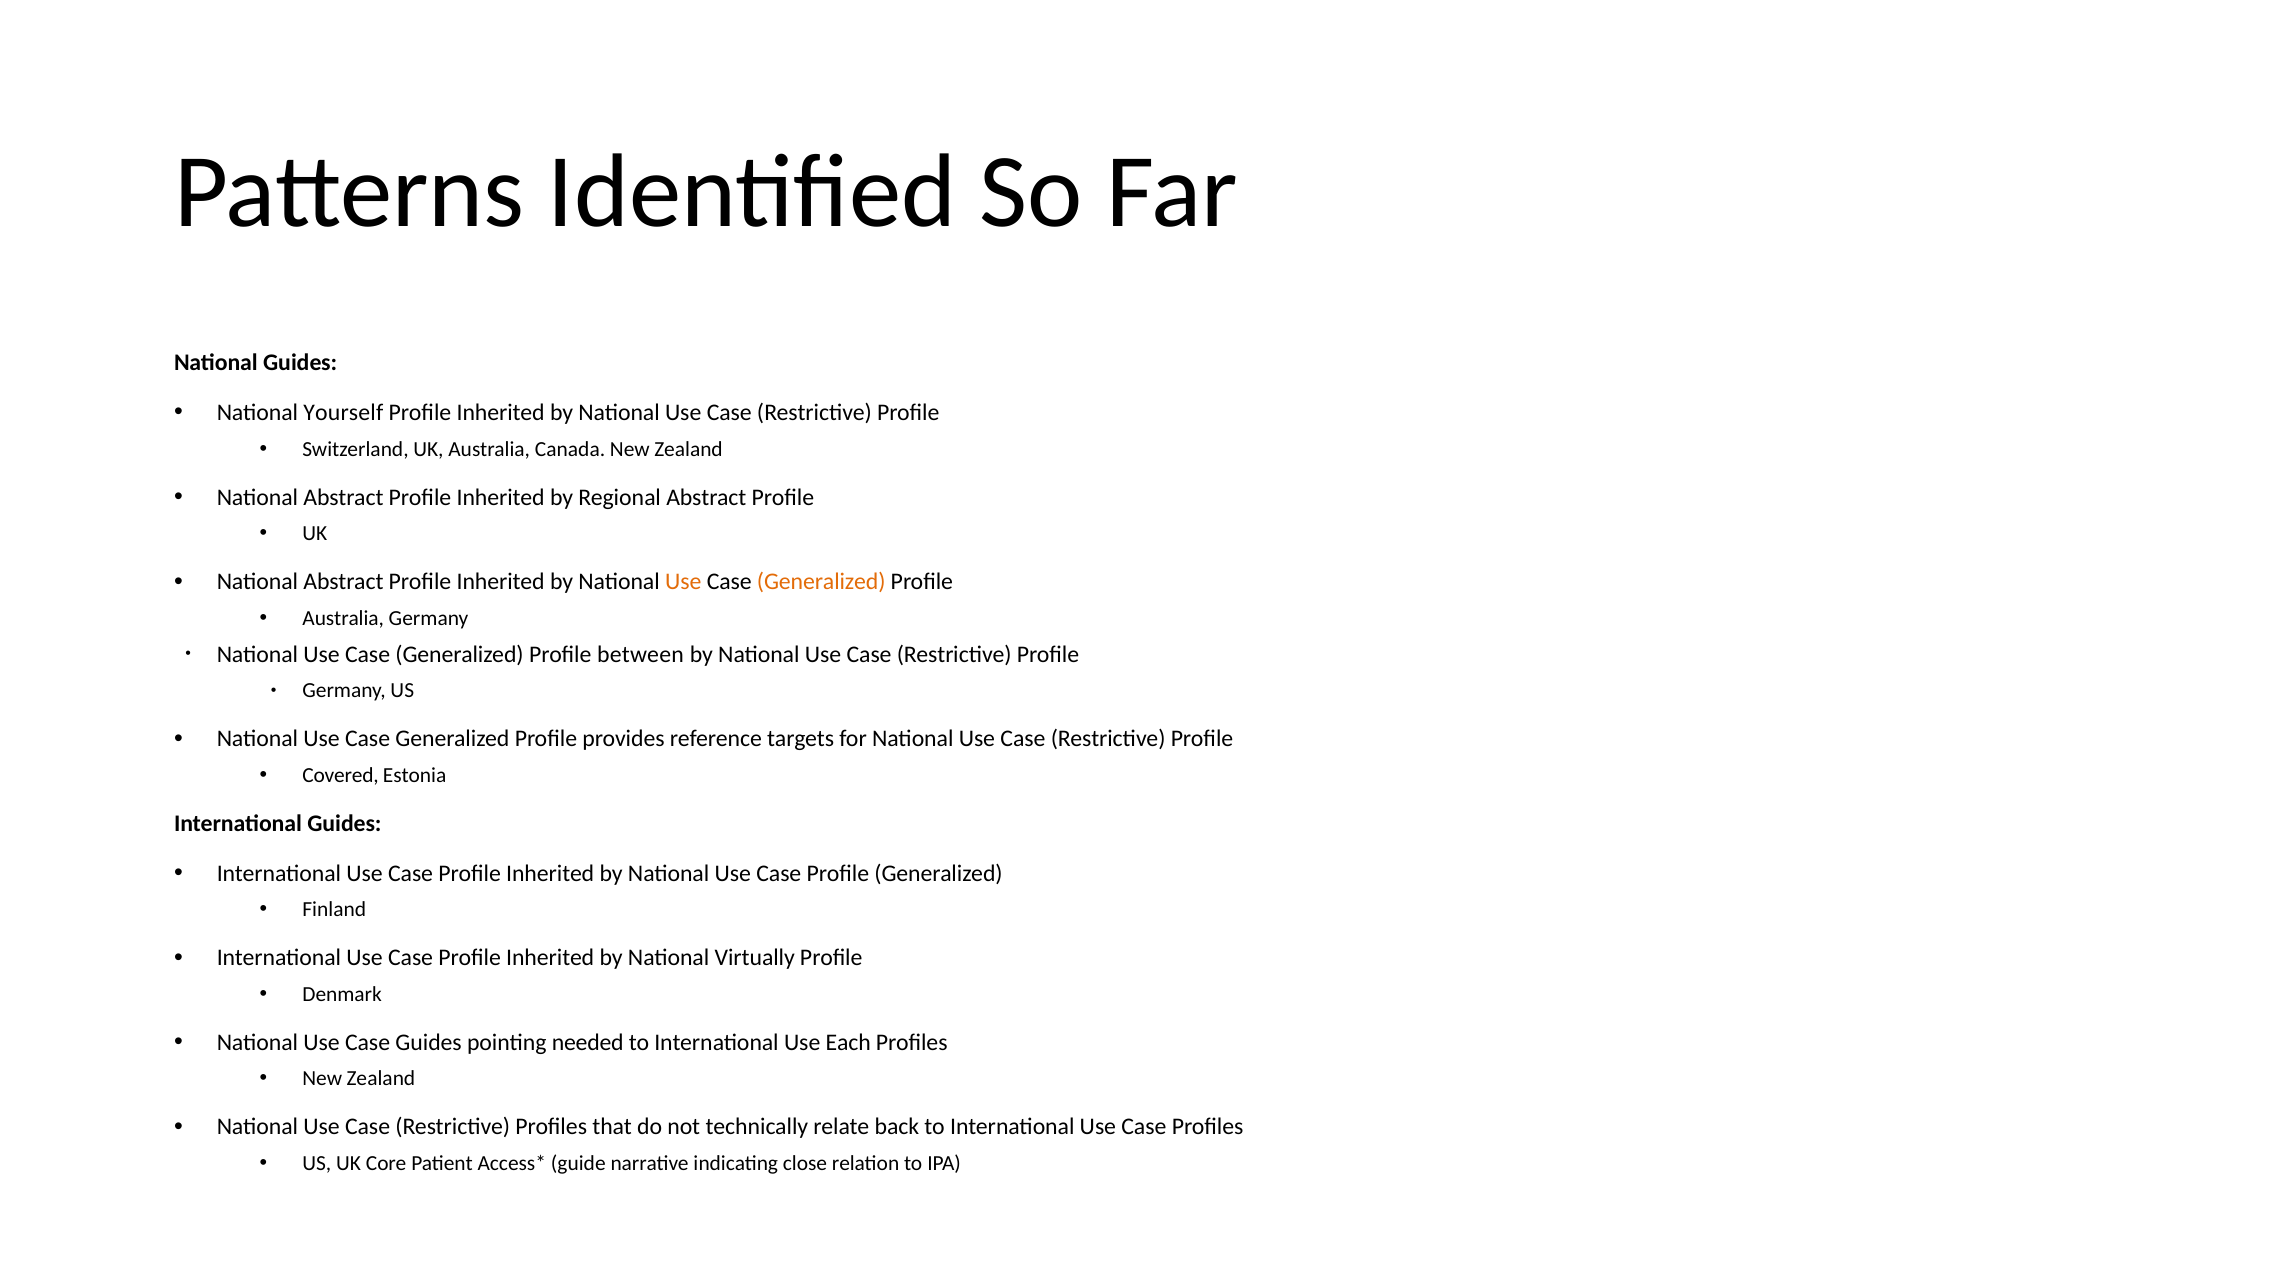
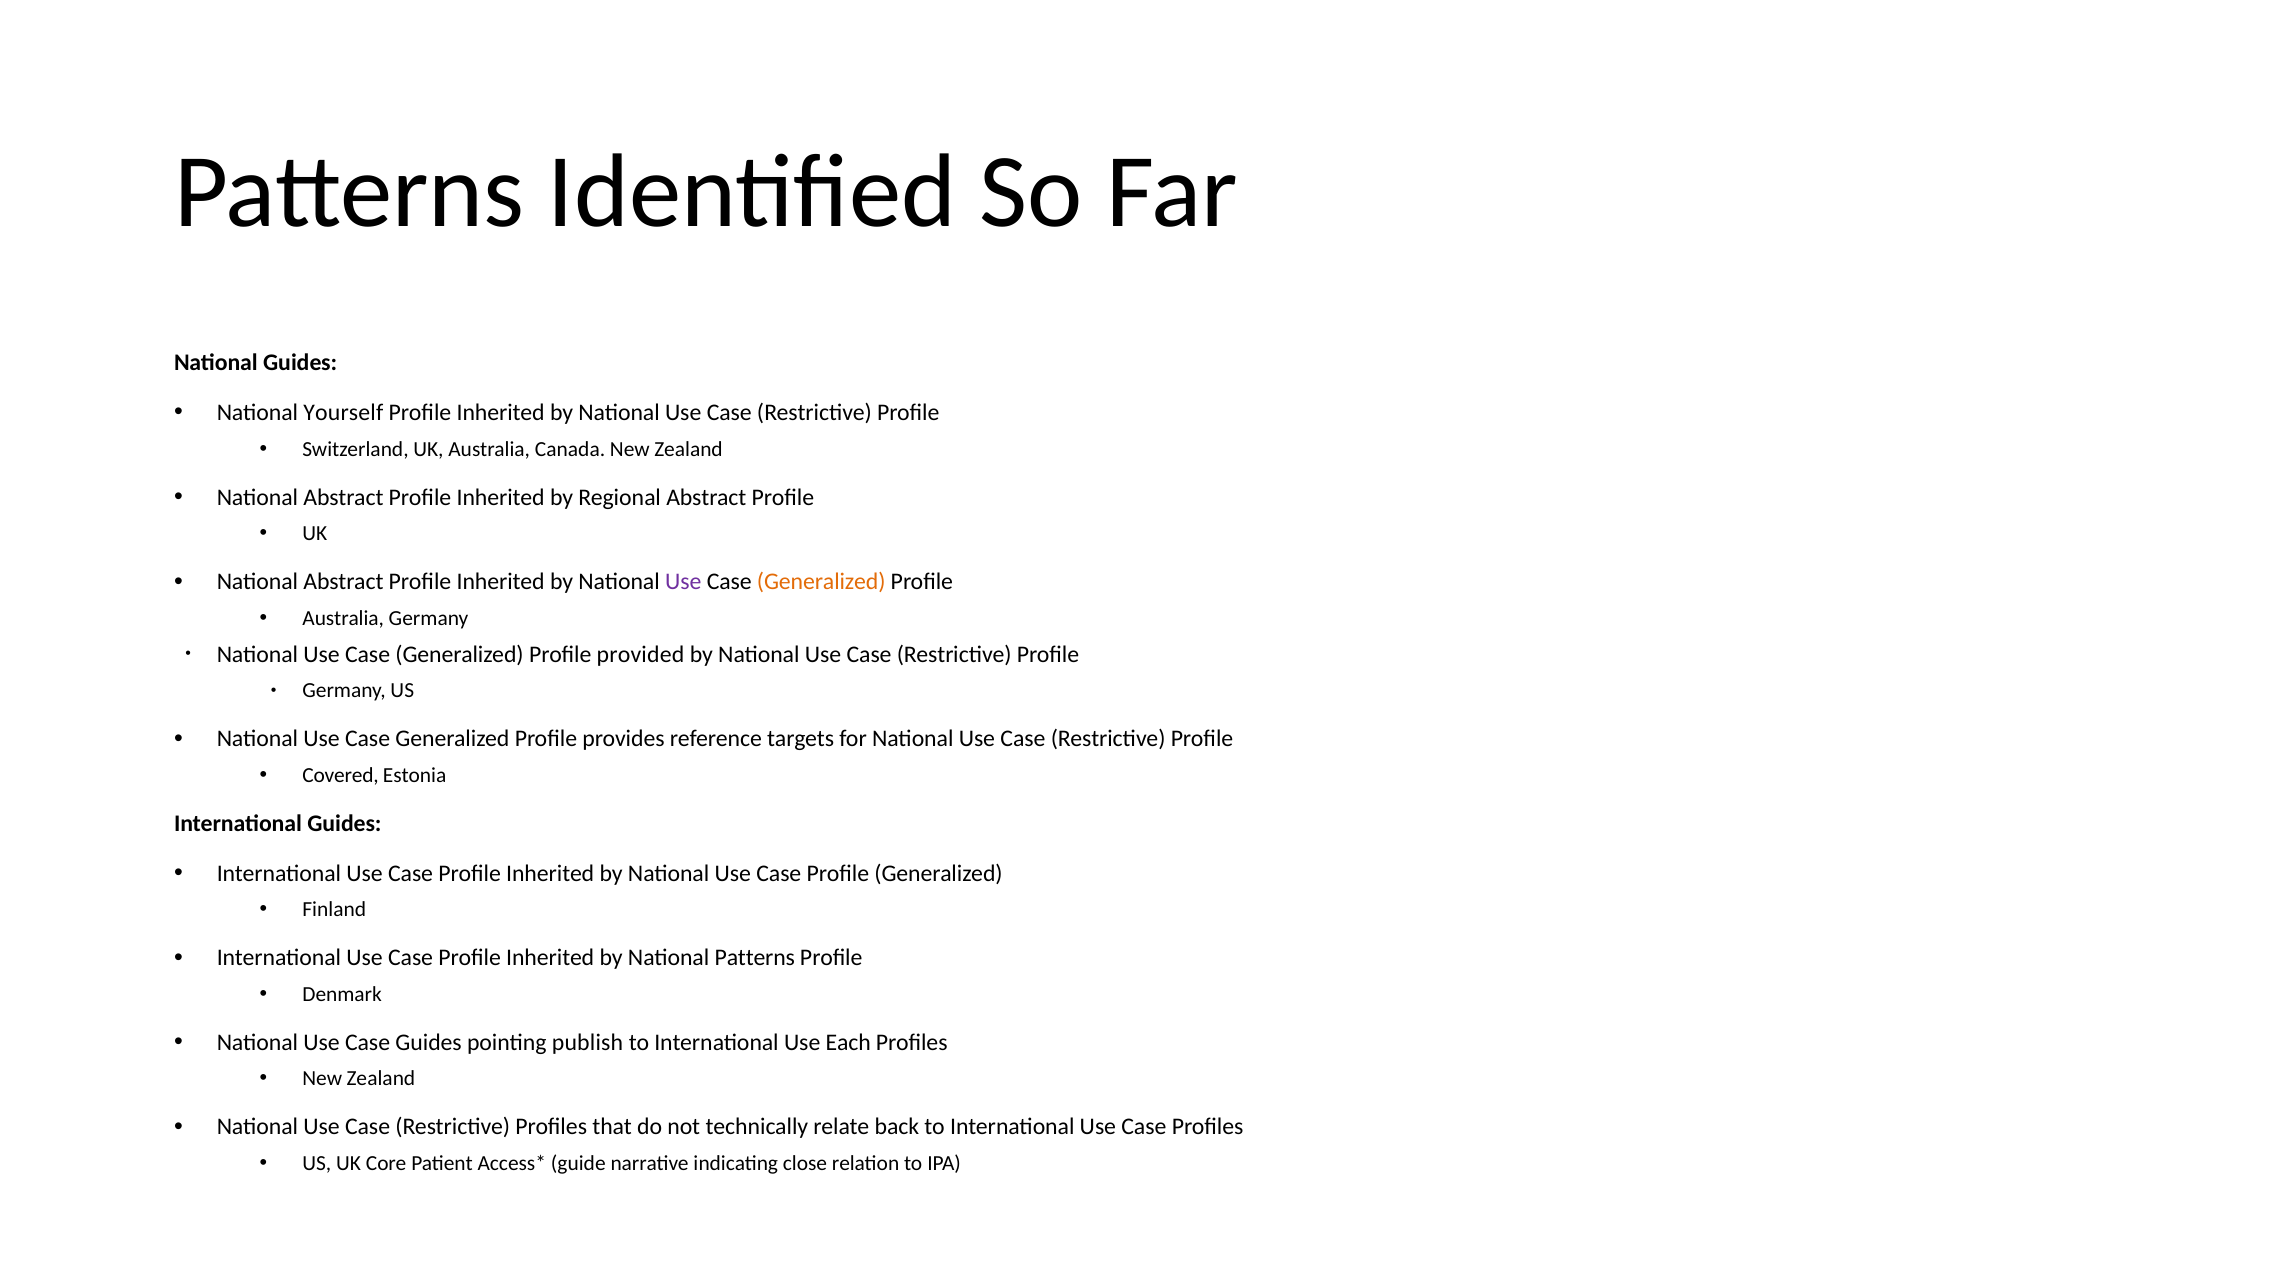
Use at (683, 582) colour: orange -> purple
between: between -> provided
National Virtually: Virtually -> Patterns
needed: needed -> publish
